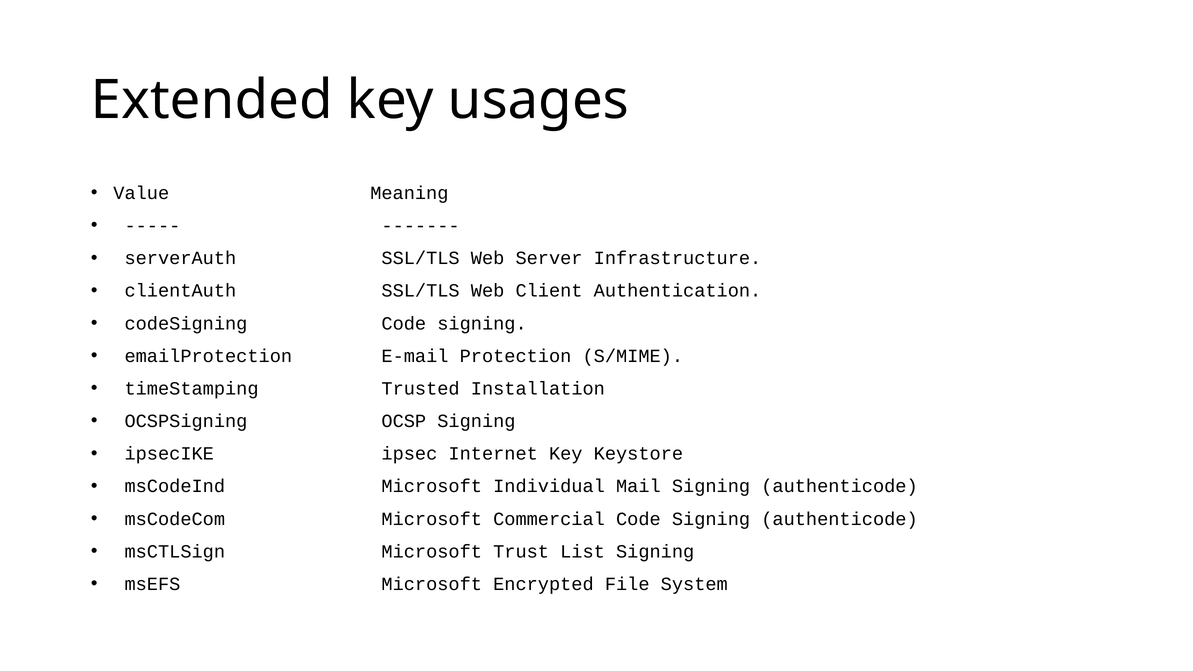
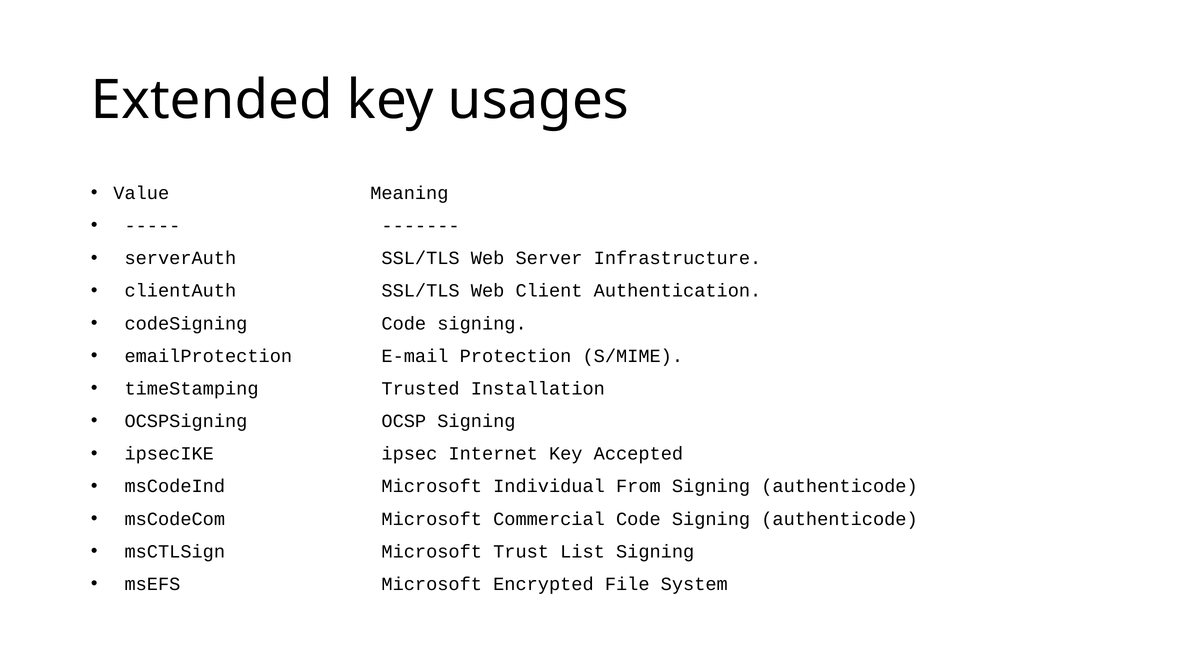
Keystore: Keystore -> Accepted
Mail: Mail -> From
